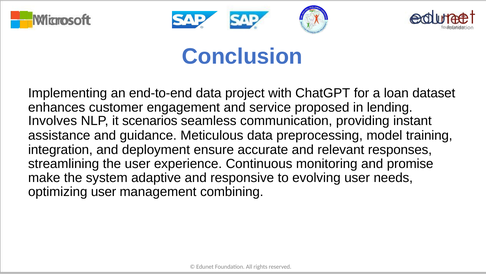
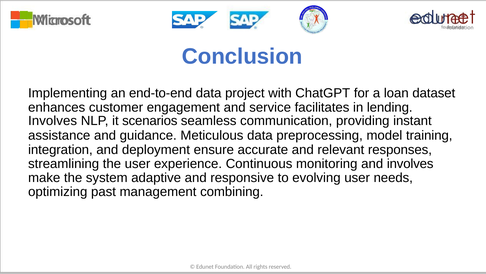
proposed: proposed -> facilitates
and promise: promise -> involves
optimizing user: user -> past
